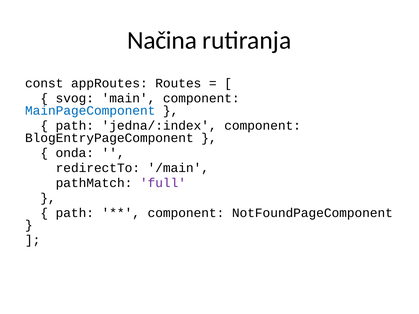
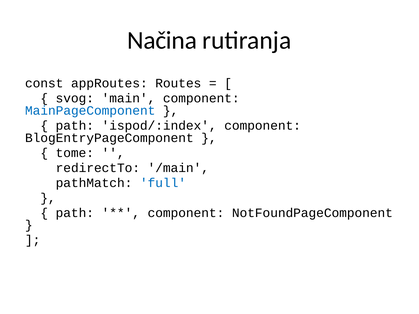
jedna/:index: jedna/:index -> ispod/:index
onda: onda -> tome
full colour: purple -> blue
